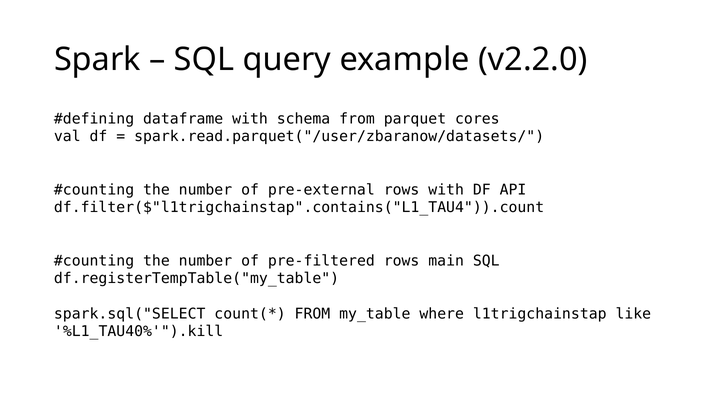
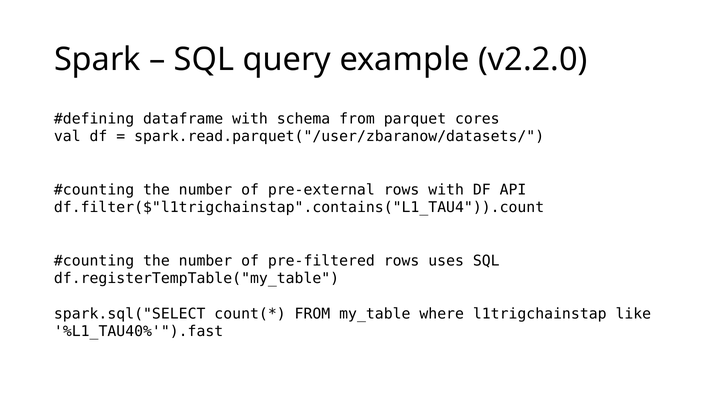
main: main -> uses
%L1_TAU40%'").kill: %L1_TAU40%'").kill -> %L1_TAU40%'").fast
